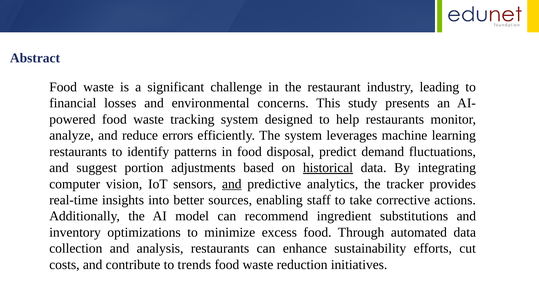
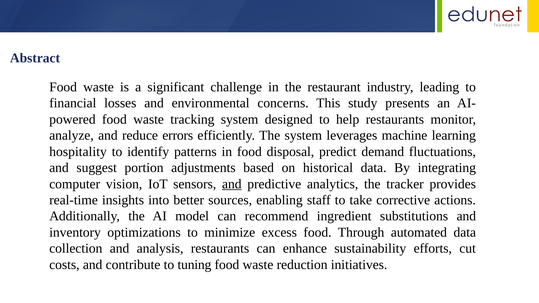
restaurants at (78, 152): restaurants -> hospitality
historical underline: present -> none
trends: trends -> tuning
